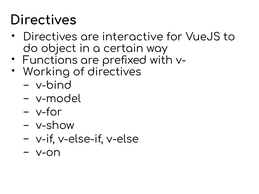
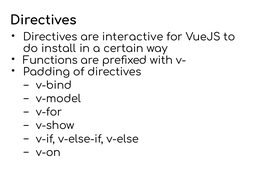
object: object -> install
Working: Working -> Padding
